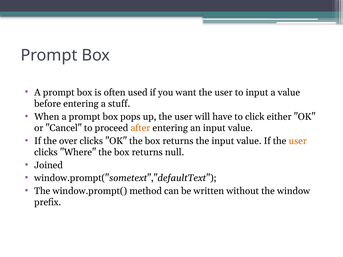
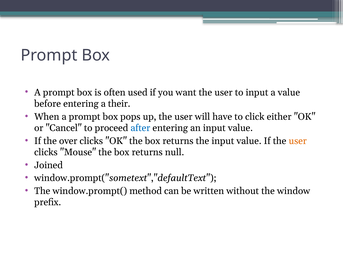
stuff: stuff -> their
after colour: orange -> blue
Where: Where -> Mouse
